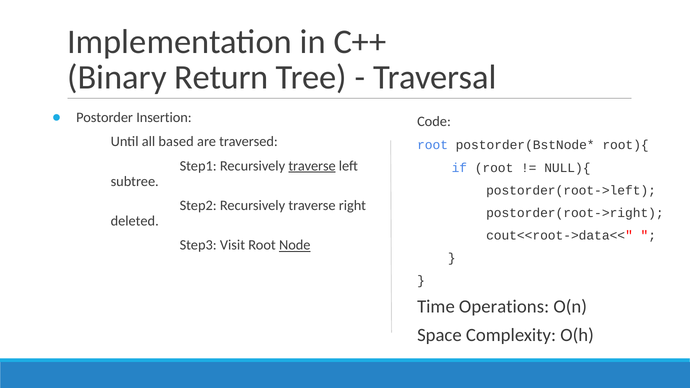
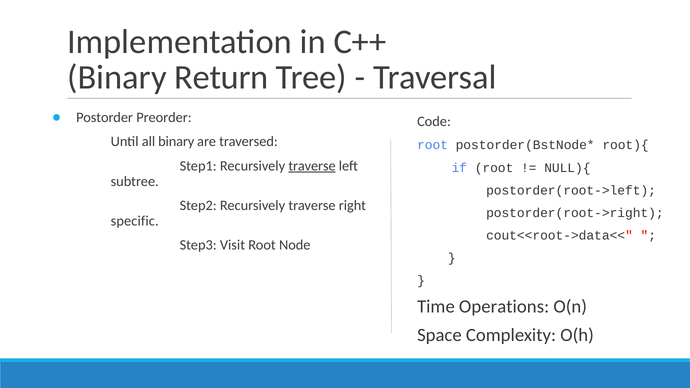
Insertion: Insertion -> Preorder
all based: based -> binary
deleted: deleted -> specific
Node underline: present -> none
